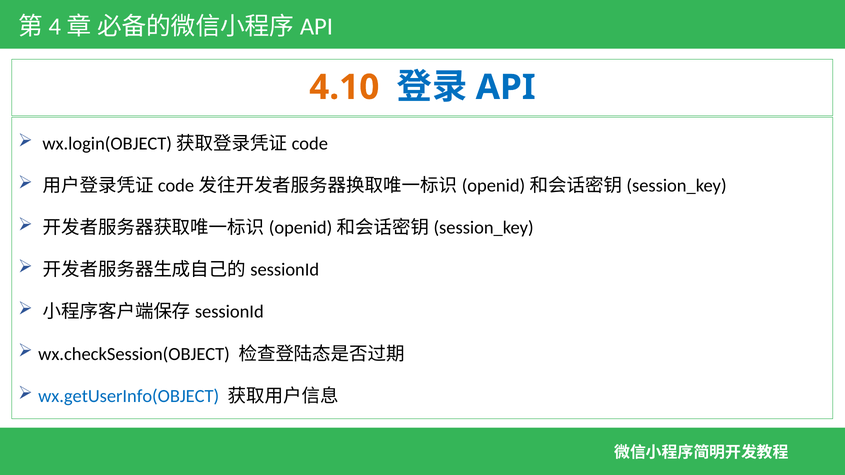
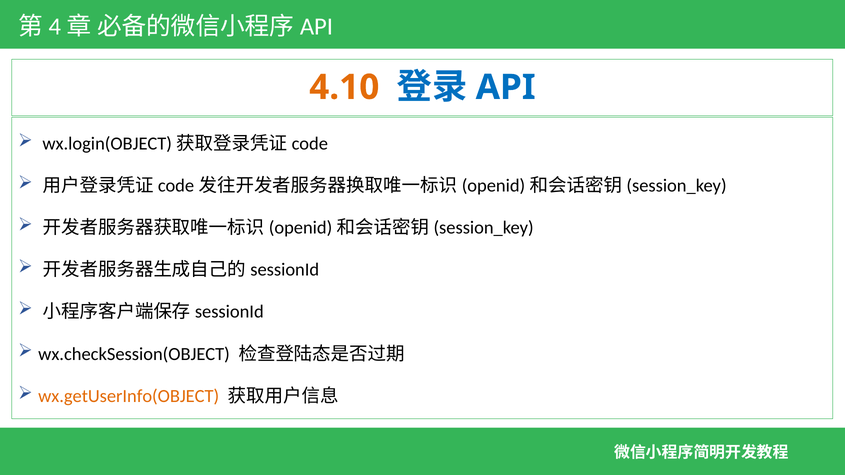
wx.getUserInfo(OBJECT colour: blue -> orange
